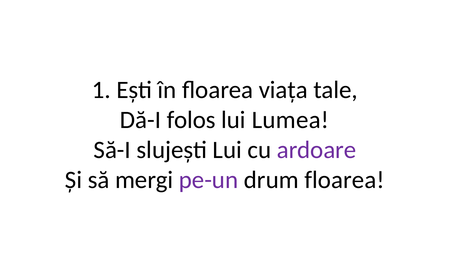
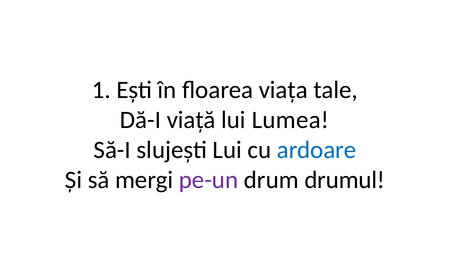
folos: folos -> viață
ardoare colour: purple -> blue
drum floarea: floarea -> drumul
